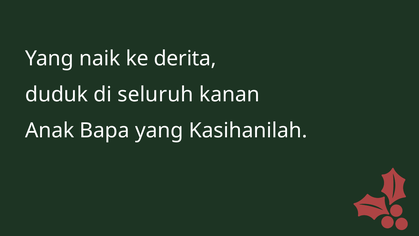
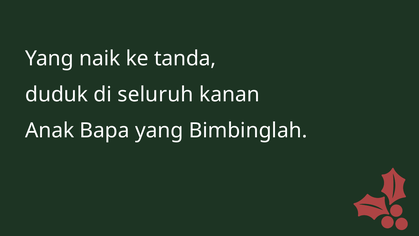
derita: derita -> tanda
Kasihanilah: Kasihanilah -> Bimbinglah
